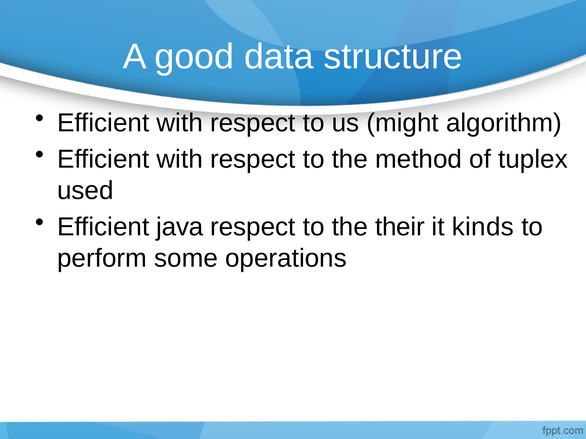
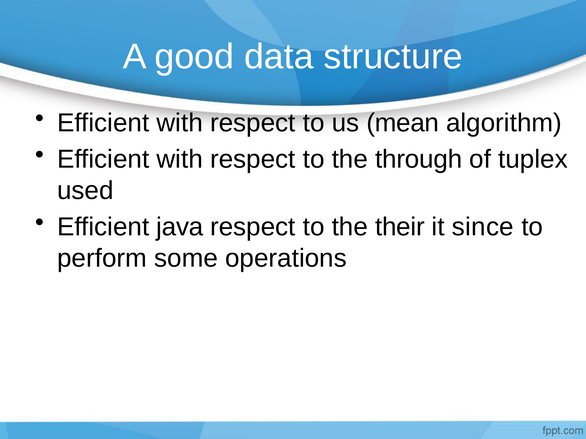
might: might -> mean
method: method -> through
kinds: kinds -> since
